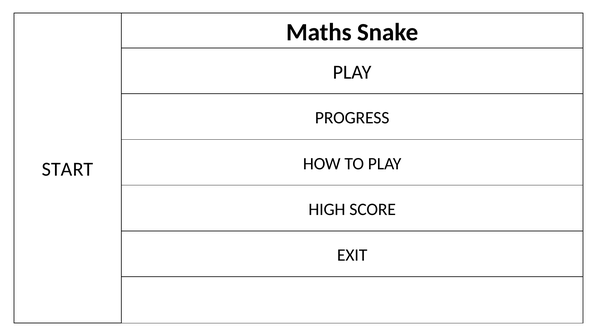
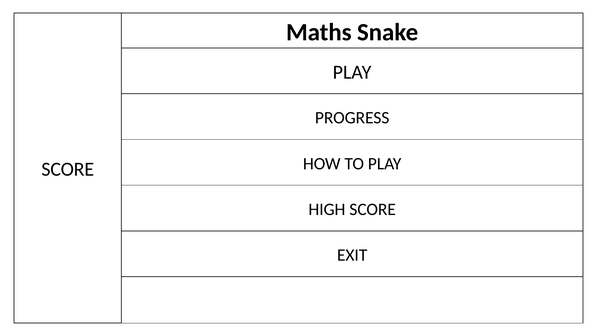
START at (68, 169): START -> SCORE
